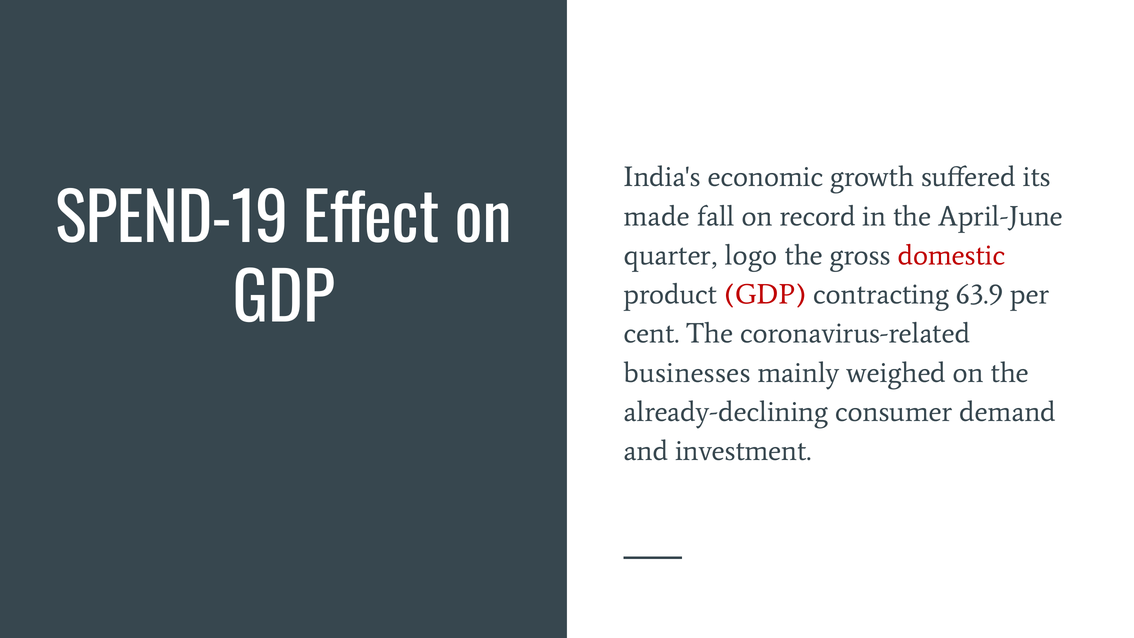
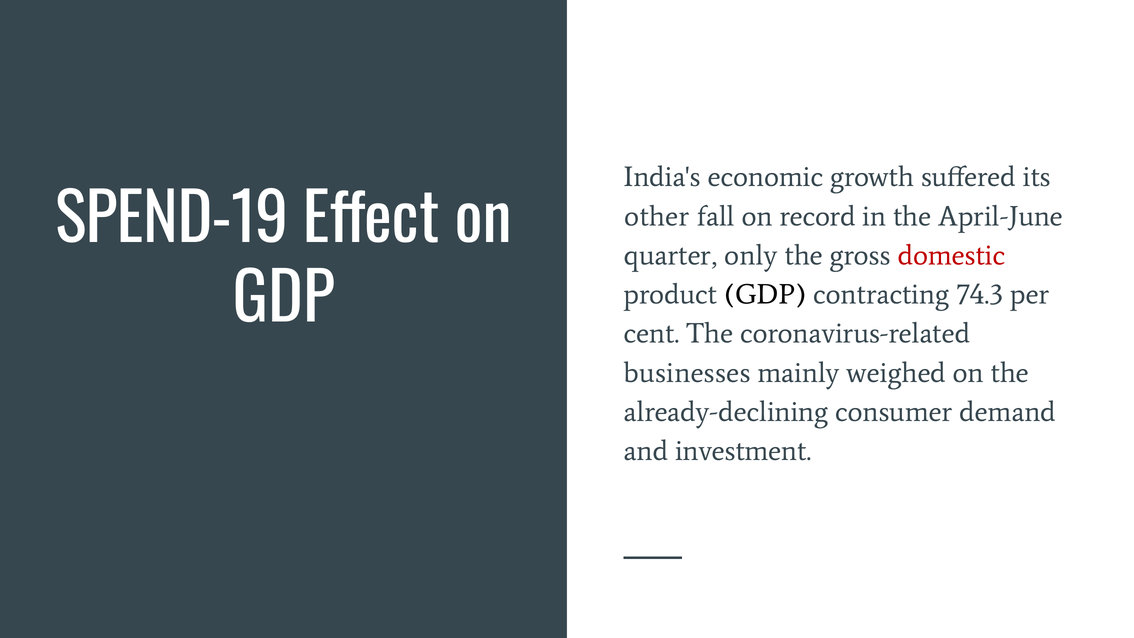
made: made -> other
logo: logo -> only
GDP at (765, 294) colour: red -> black
63.9: 63.9 -> 74.3
